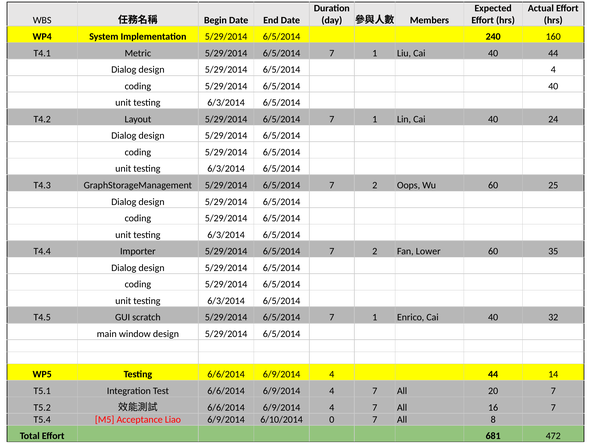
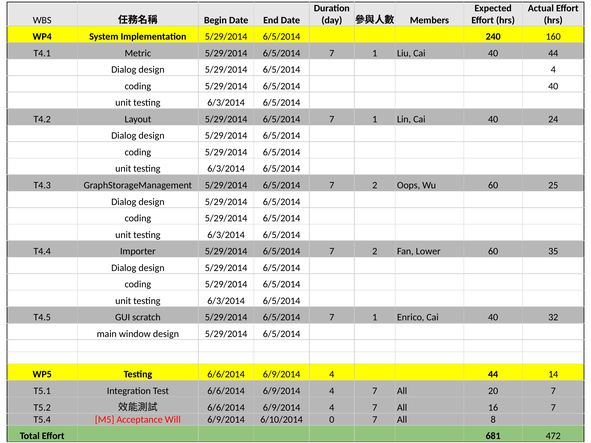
Liao: Liao -> Will
